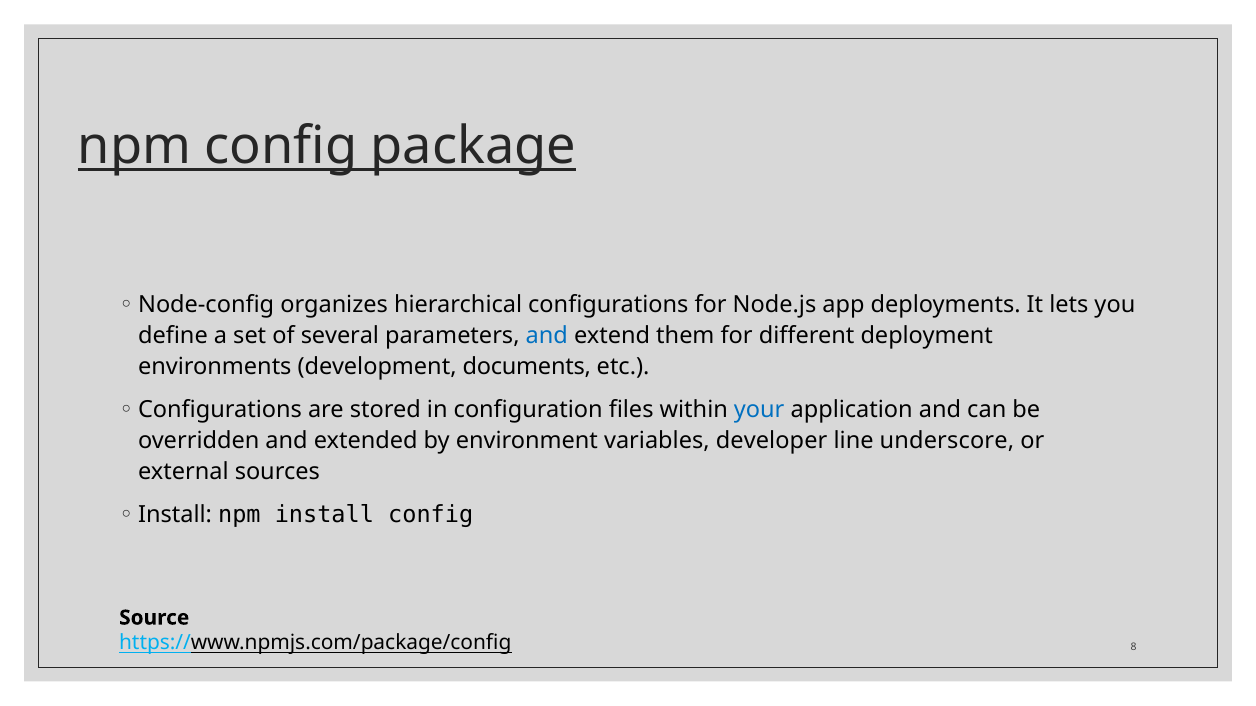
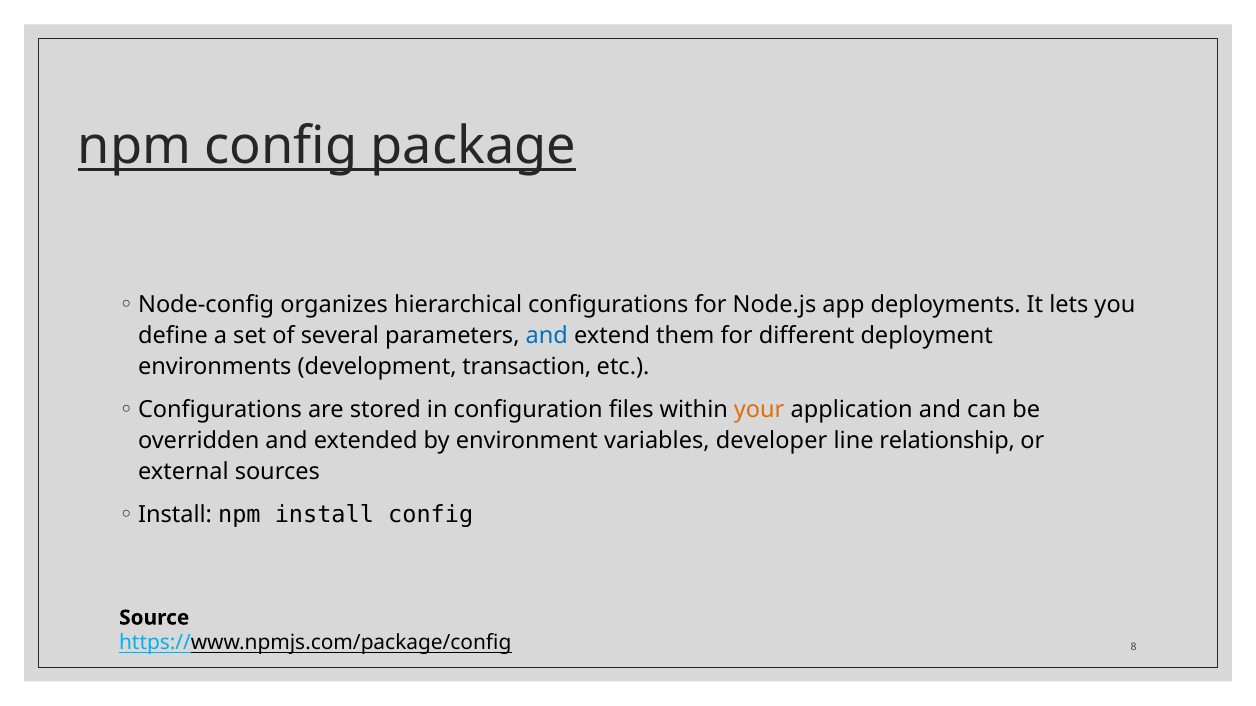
documents: documents -> transaction
your colour: blue -> orange
underscore: underscore -> relationship
